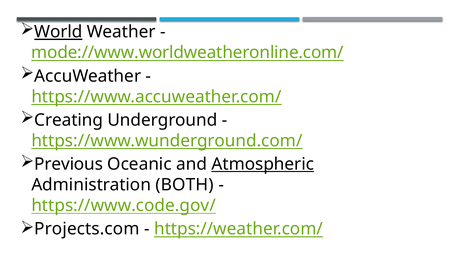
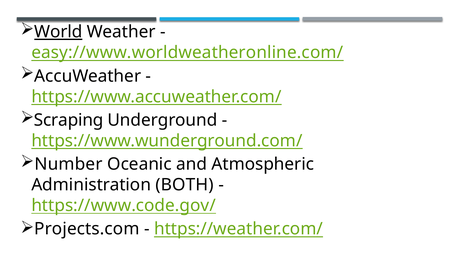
mode://www.worldweatheronline.com/: mode://www.worldweatheronline.com/ -> easy://www.worldweatheronline.com/
Creating: Creating -> Scraping
Previous: Previous -> Number
Atmospheric underline: present -> none
